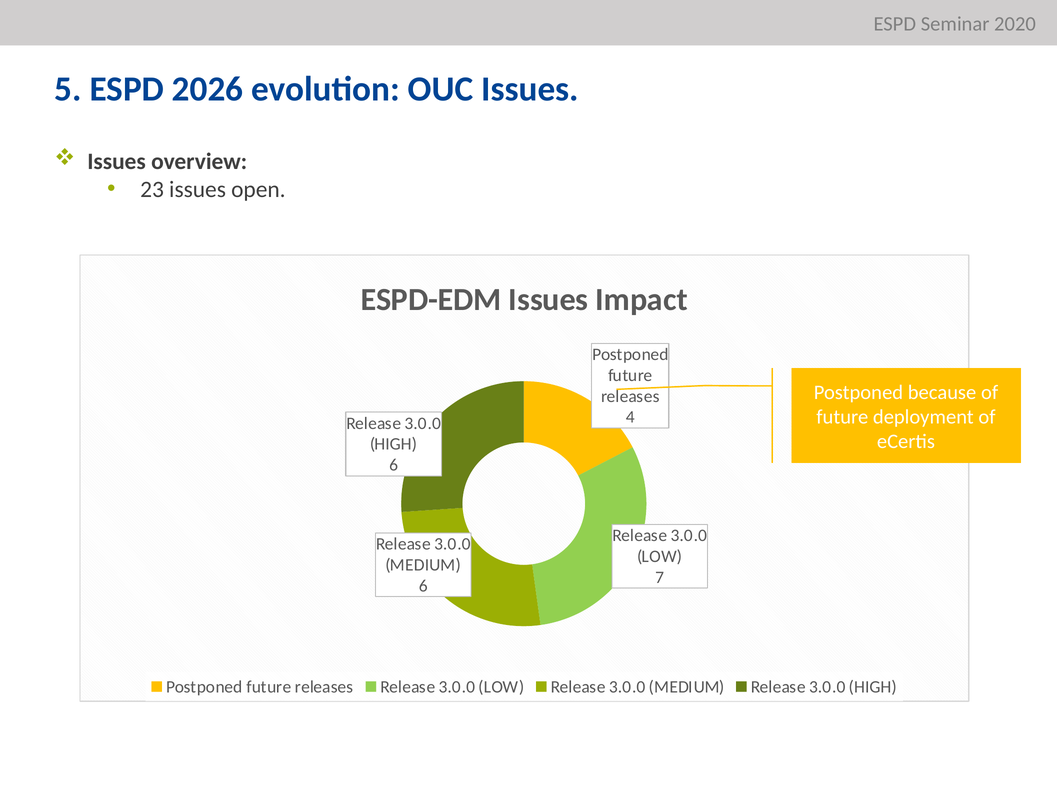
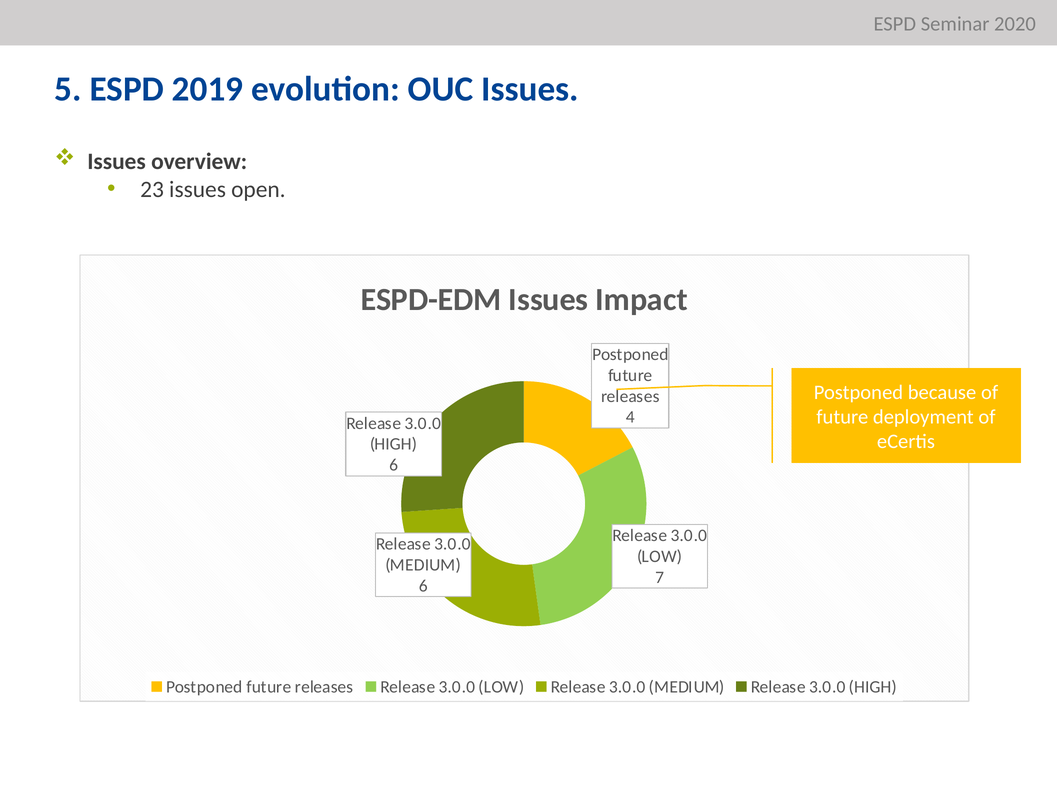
2026: 2026 -> 2019
